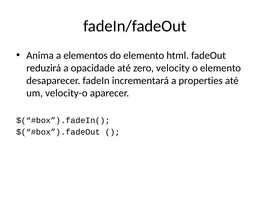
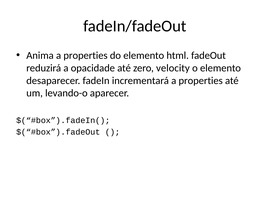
Anima a elementos: elementos -> properties
velocity-o: velocity-o -> levando-o
